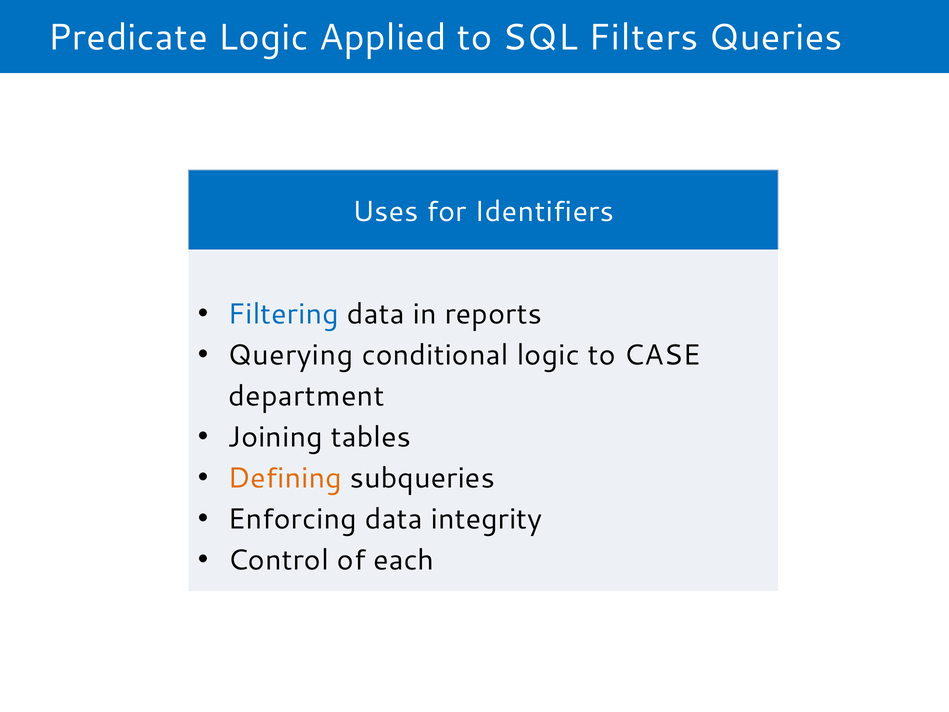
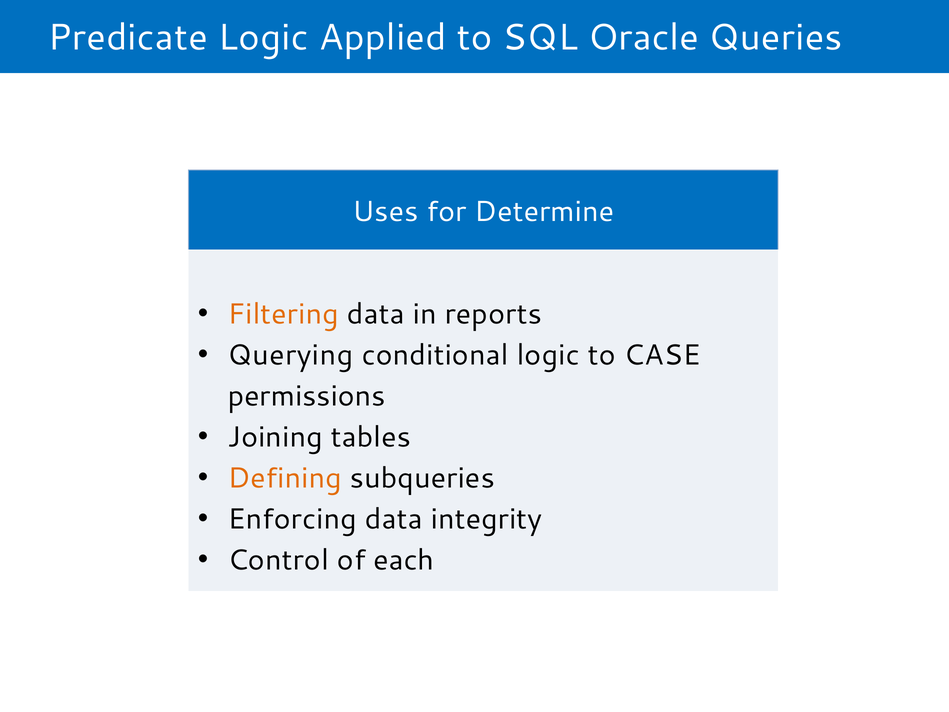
Filters: Filters -> Oracle
Identifiers: Identifiers -> Determine
Filtering colour: blue -> orange
department: department -> permissions
